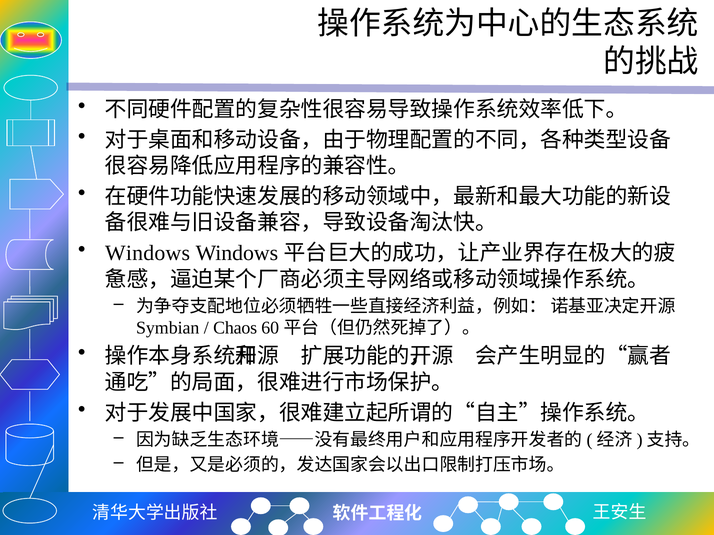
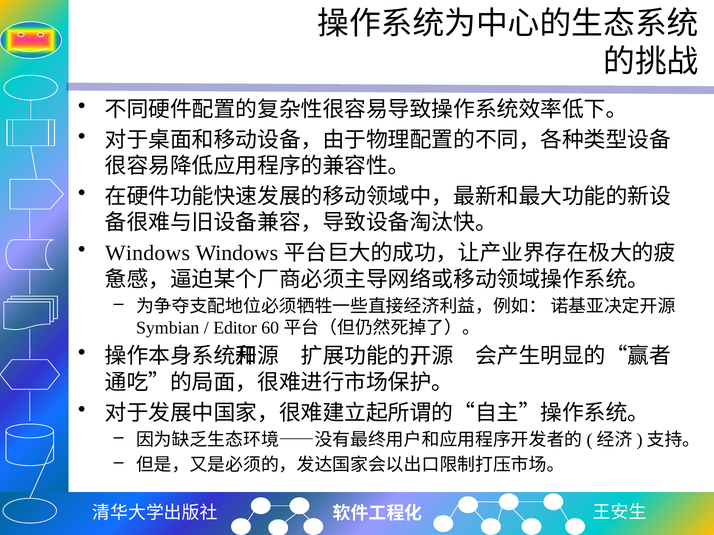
Chaos: Chaos -> Editor
